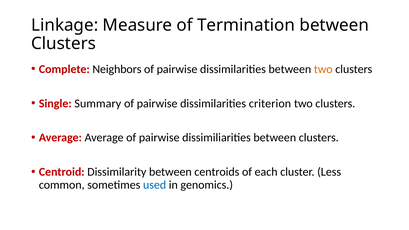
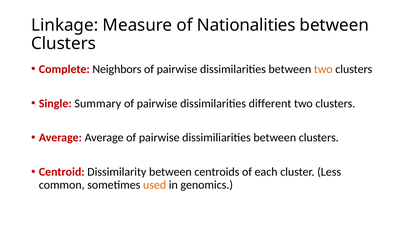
Termination: Termination -> Nationalities
criterion: criterion -> different
used colour: blue -> orange
